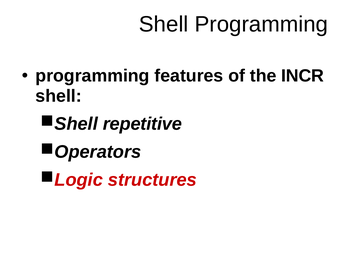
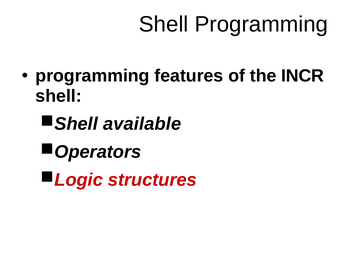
repetitive: repetitive -> available
